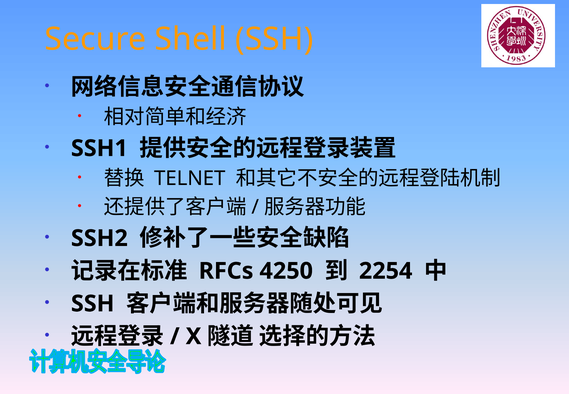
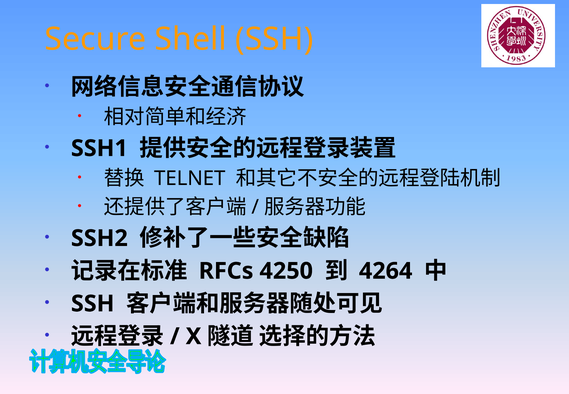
2254: 2254 -> 4264
